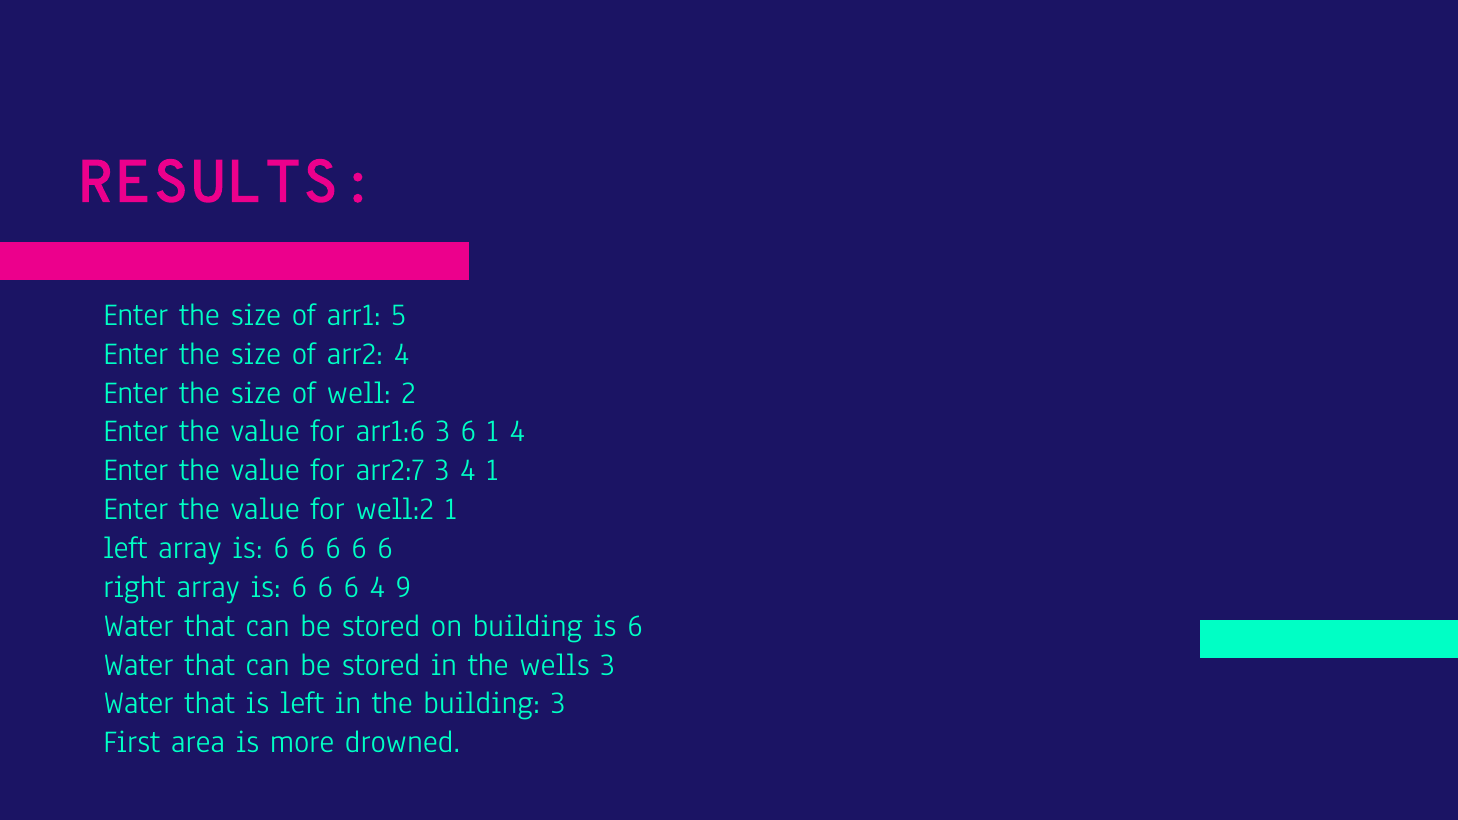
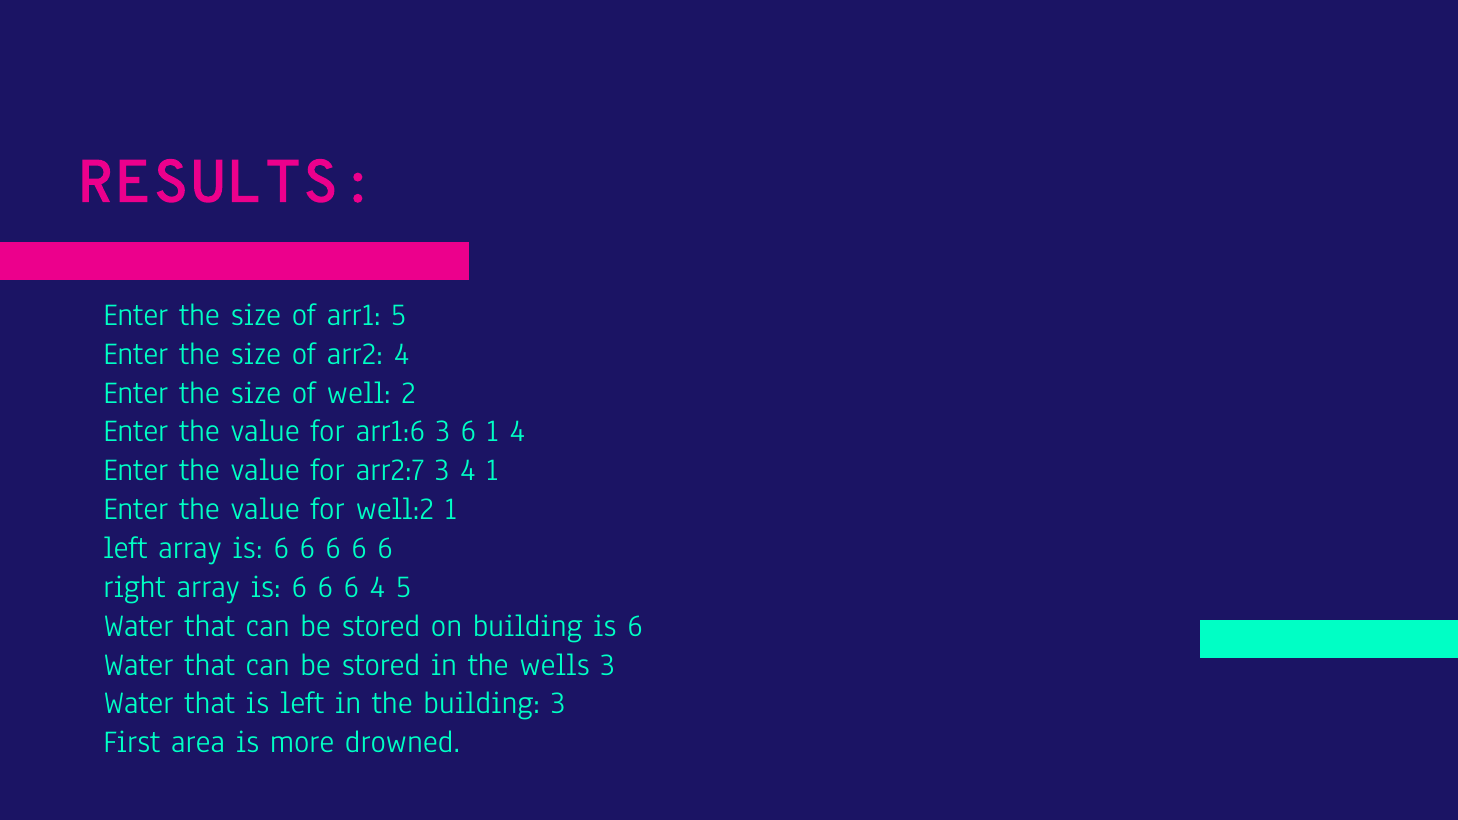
4 9: 9 -> 5
